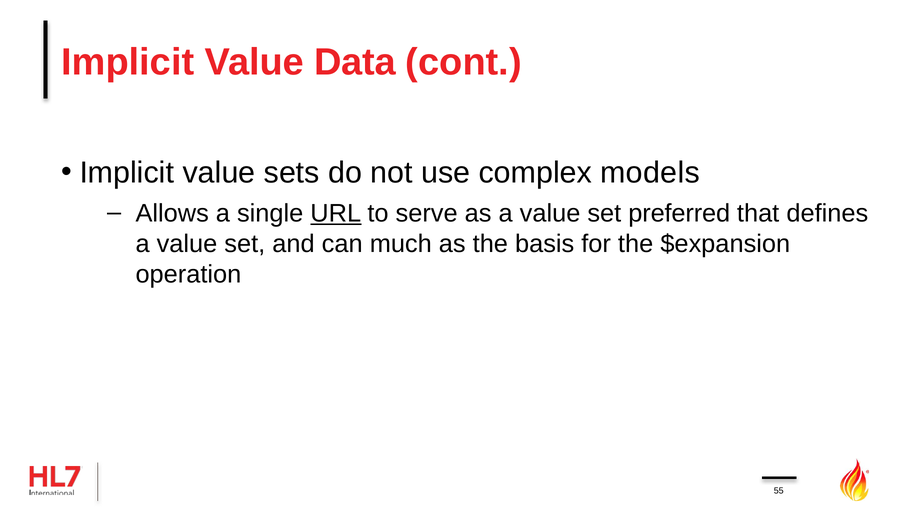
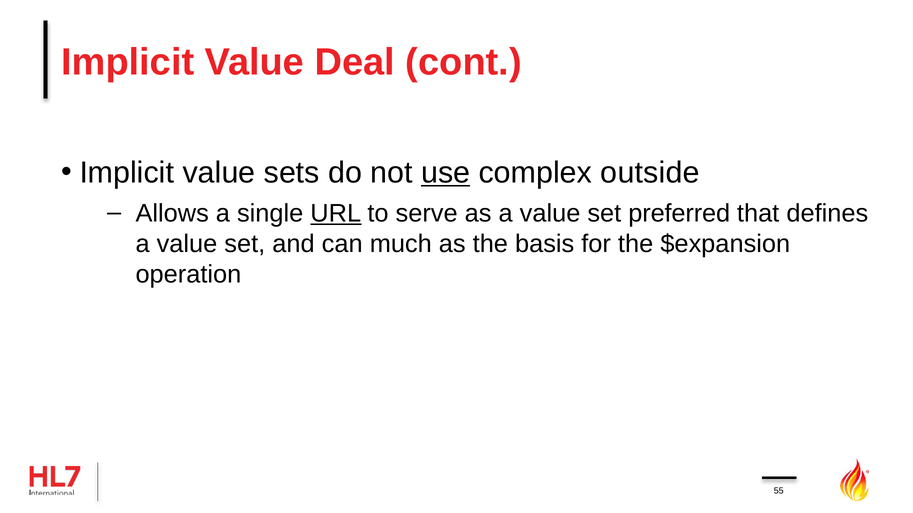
Data: Data -> Deal
use underline: none -> present
models: models -> outside
